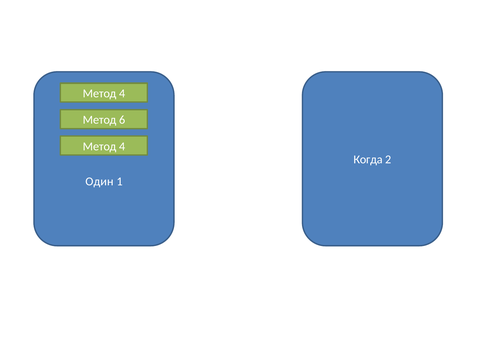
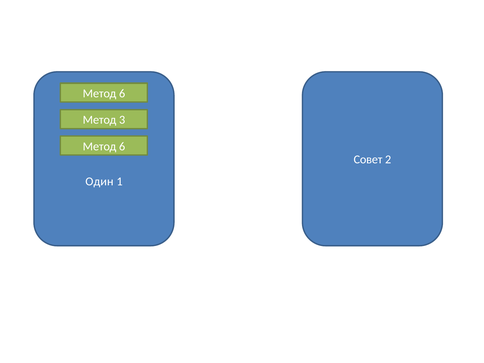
4 at (122, 93): 4 -> 6
6: 6 -> 3
4 at (122, 146): 4 -> 6
Когда: Когда -> Совет
